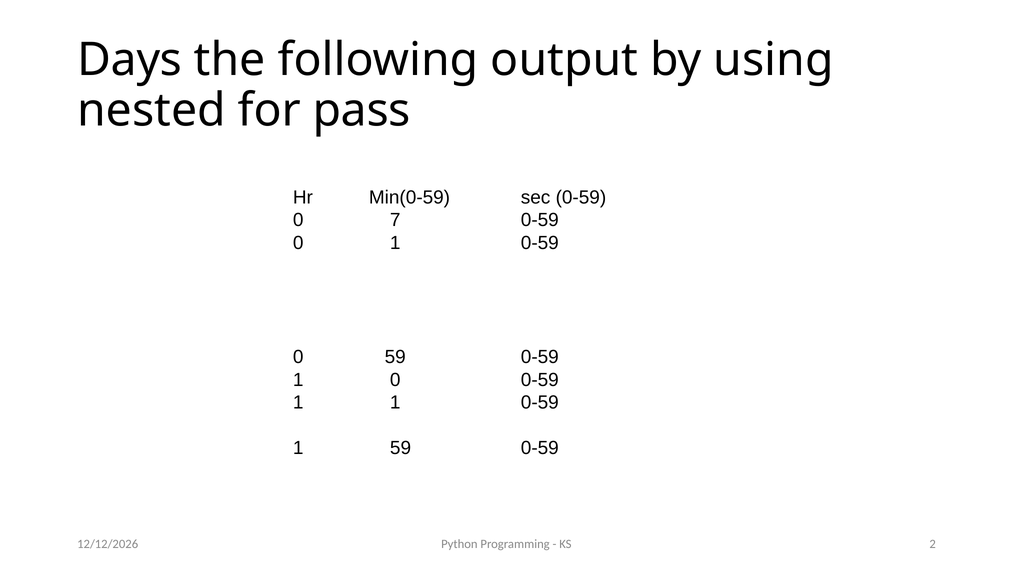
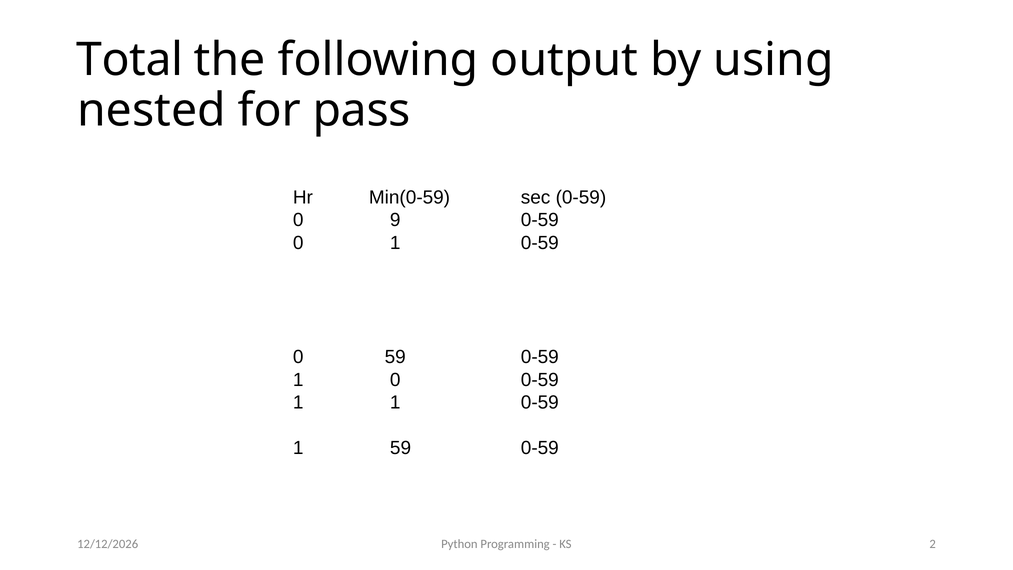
Days: Days -> Total
7: 7 -> 9
